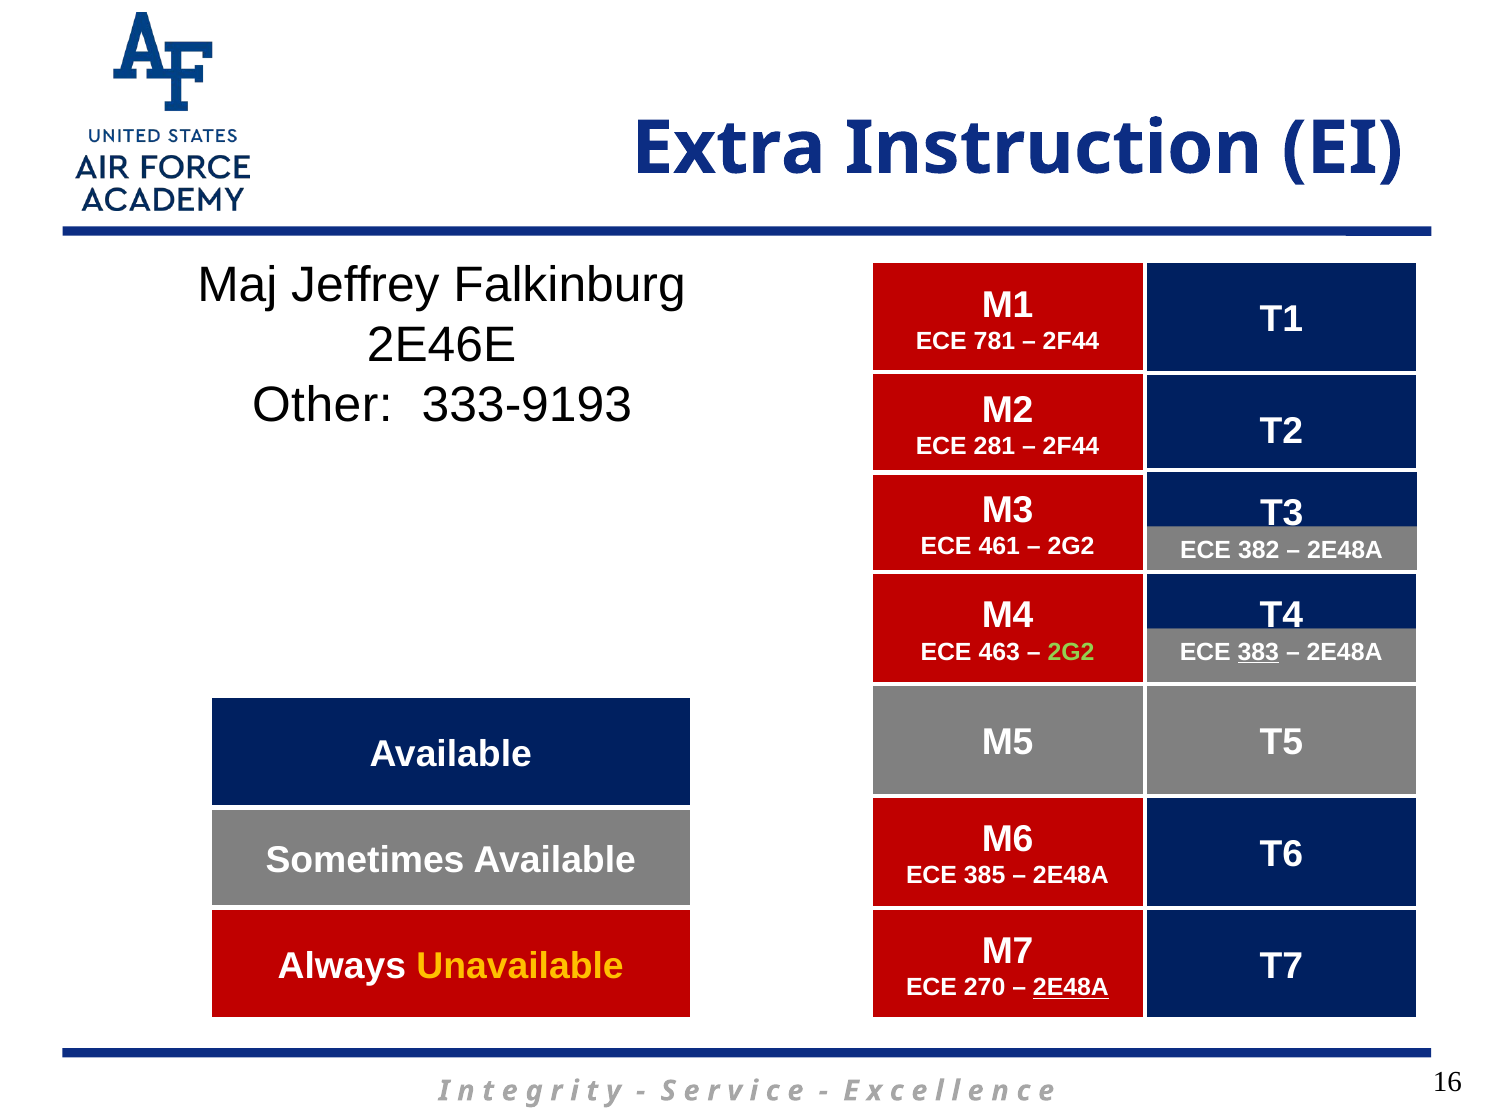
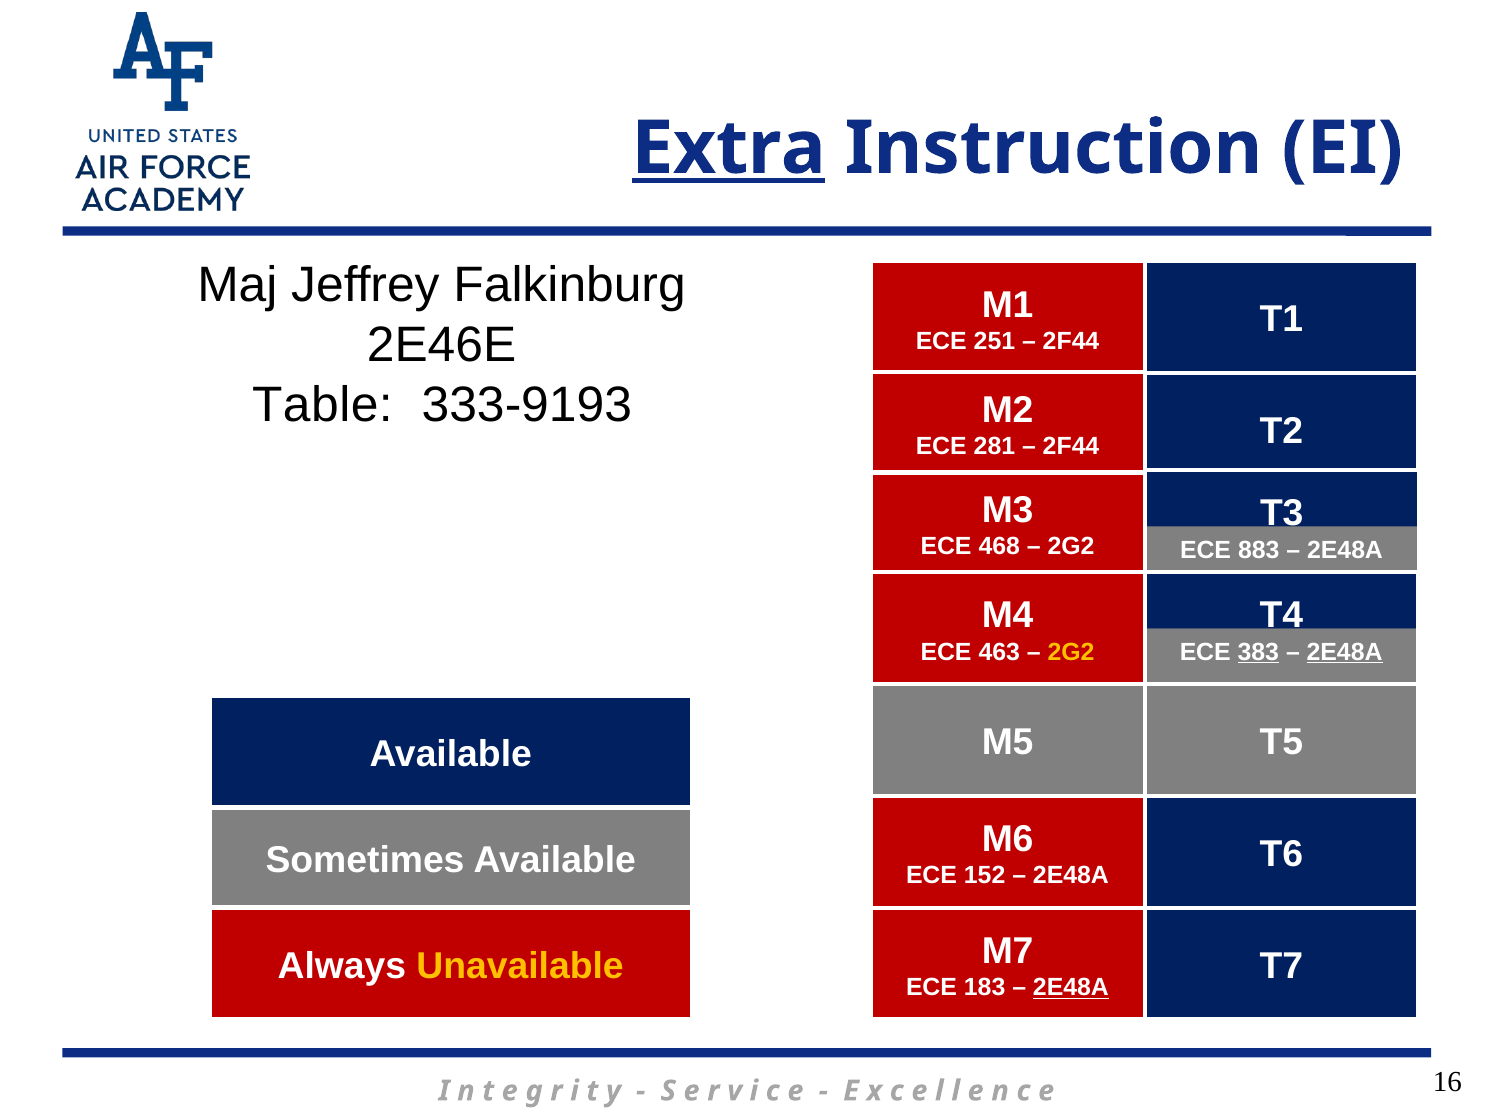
Extra underline: none -> present
781: 781 -> 251
Other: Other -> Table
461: 461 -> 468
382: 382 -> 883
2G2 at (1071, 652) colour: light green -> yellow
2E48A at (1345, 652) underline: none -> present
385: 385 -> 152
270: 270 -> 183
